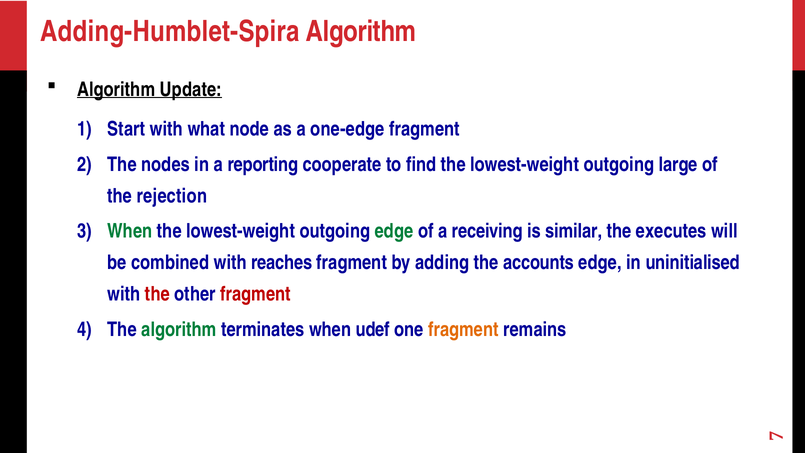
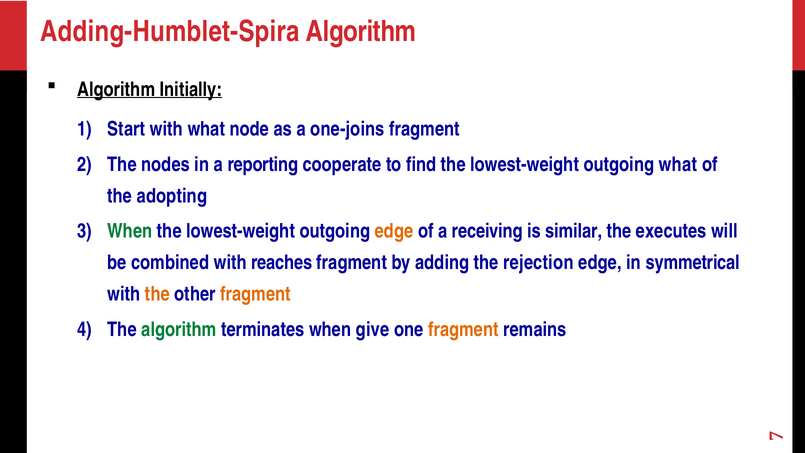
Update: Update -> Initially
one-edge: one-edge -> one-joins
outgoing large: large -> what
rejection: rejection -> adopting
edge at (394, 231) colour: green -> orange
accounts: accounts -> rejection
uninitialised: uninitialised -> symmetrical
the at (157, 294) colour: red -> orange
fragment at (256, 294) colour: red -> orange
udef: udef -> give
